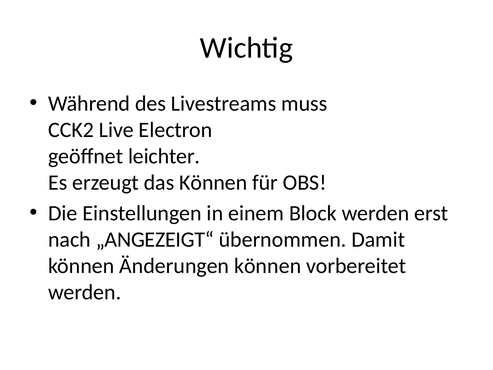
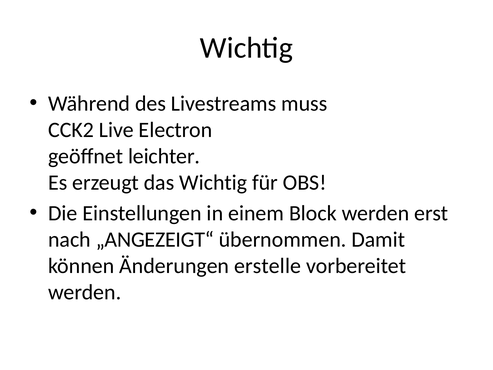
das Können: Können -> Wichtig
Änderungen können: können -> erstelle
